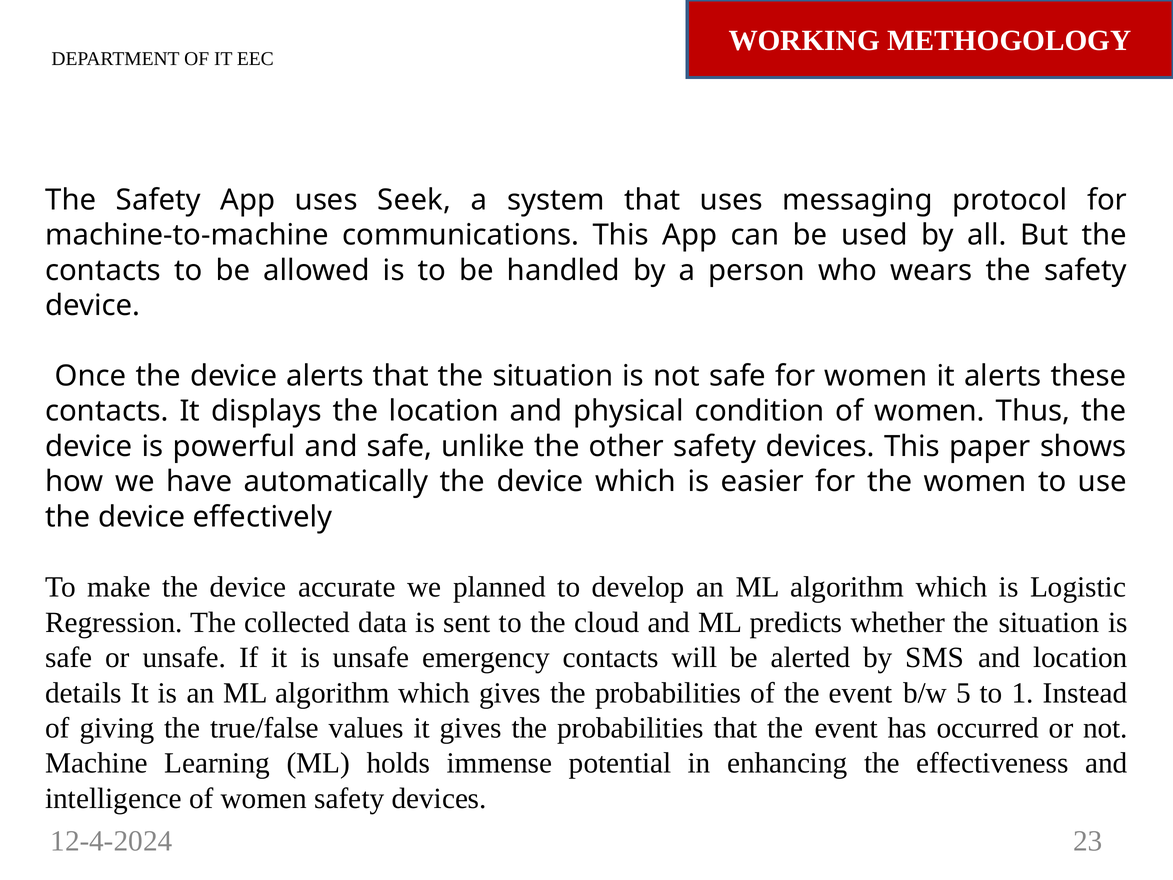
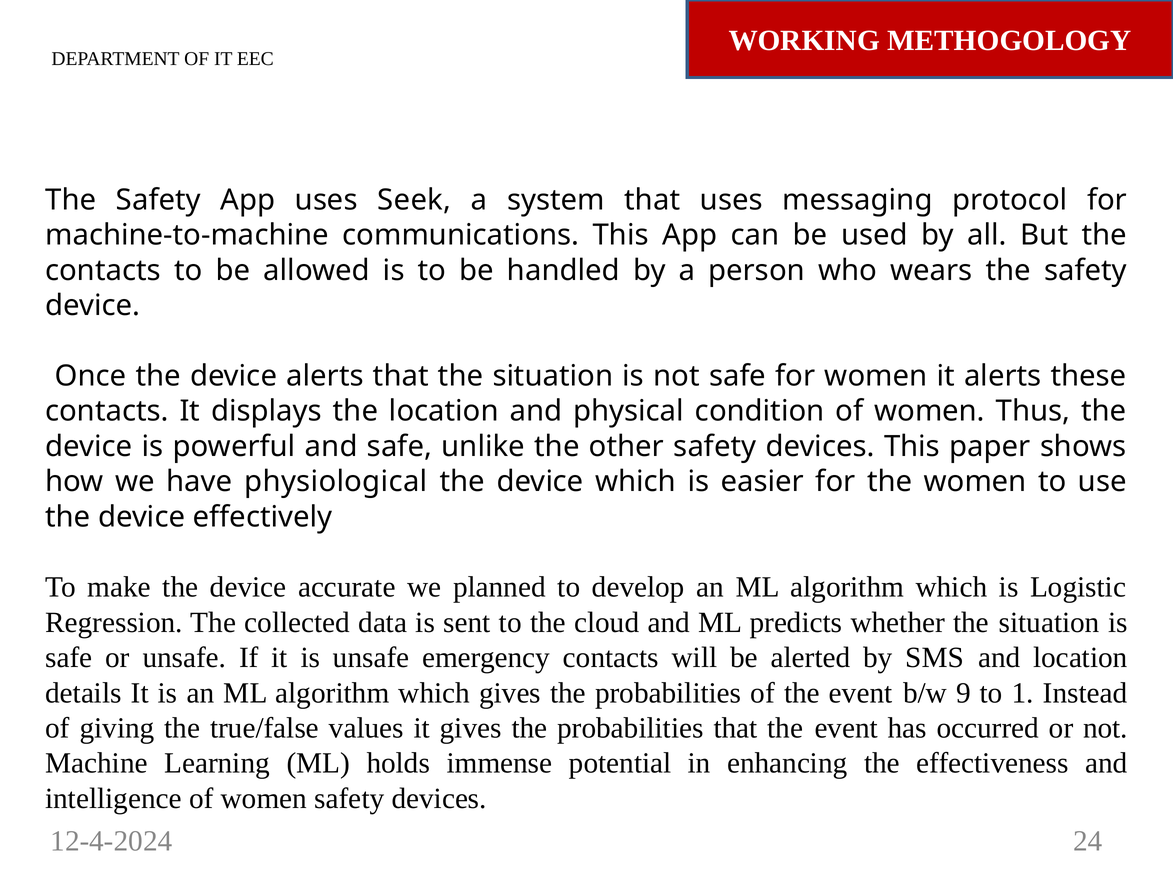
automatically: automatically -> physiological
5: 5 -> 9
23: 23 -> 24
